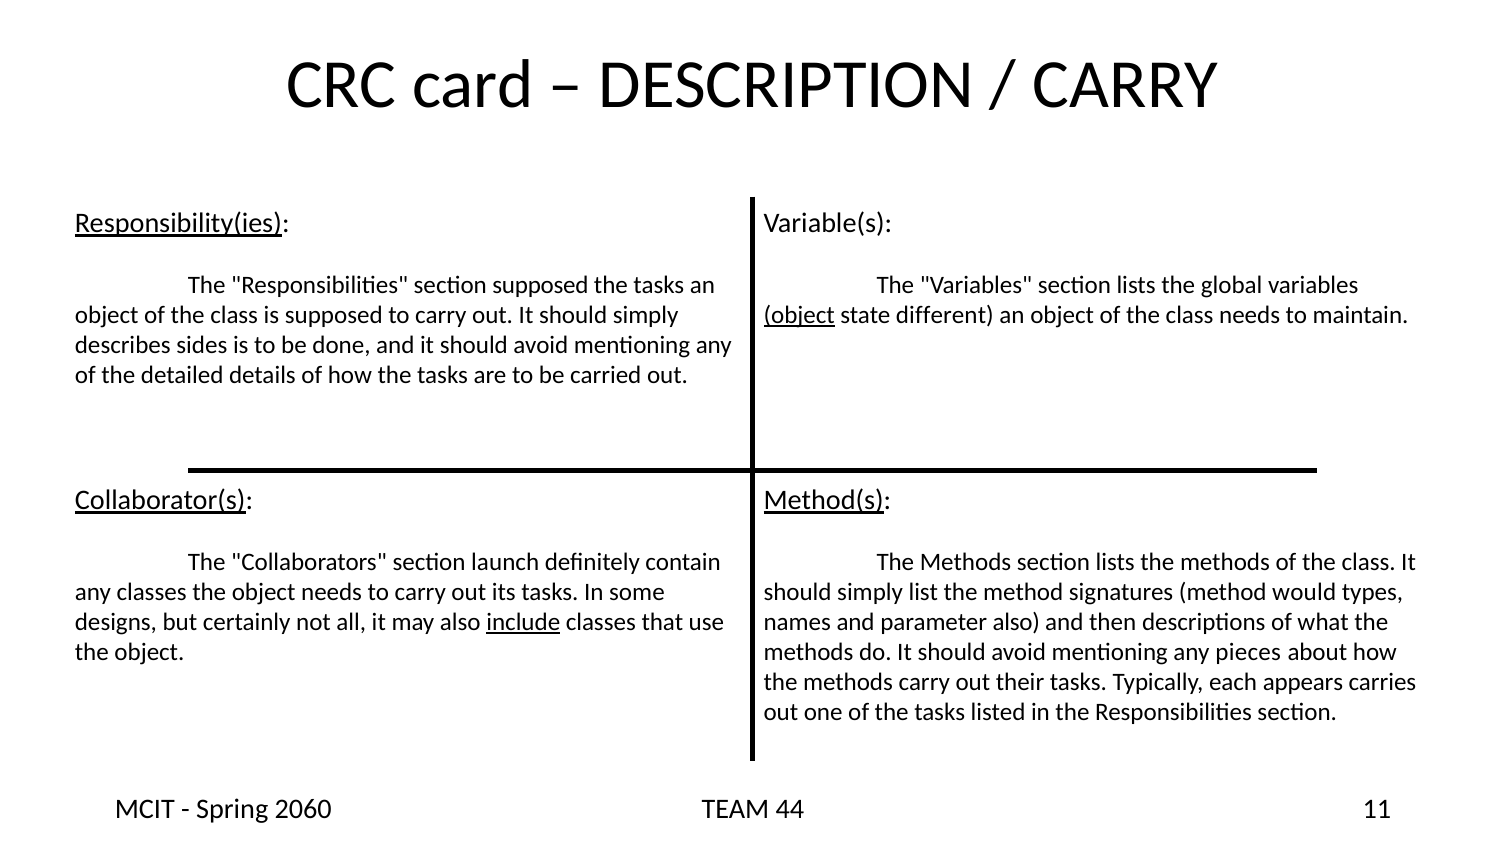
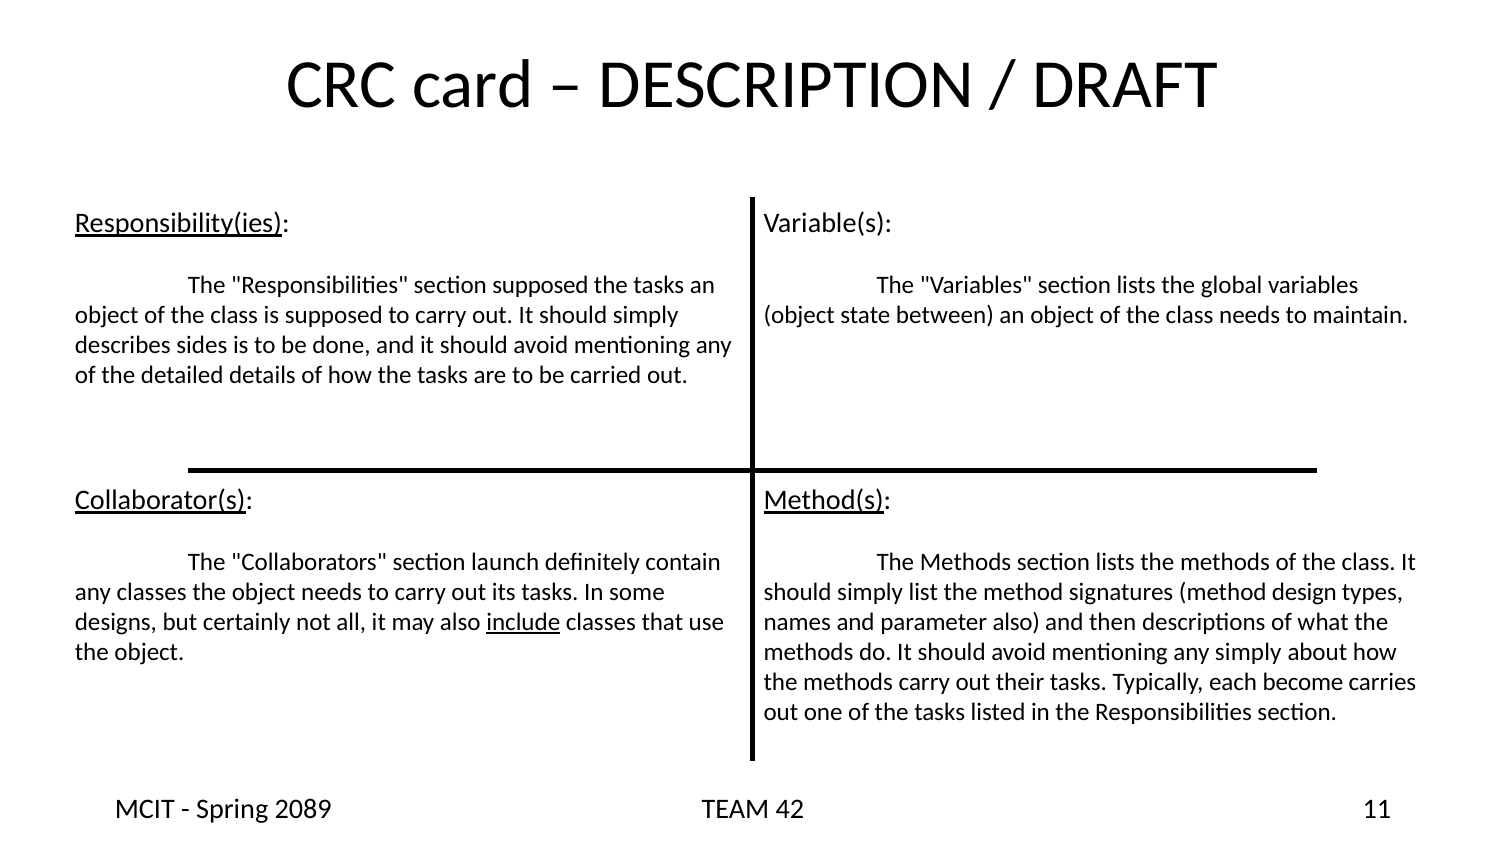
CARRY at (1125, 85): CARRY -> DRAFT
object at (799, 315) underline: present -> none
different: different -> between
would: would -> design
any pieces: pieces -> simply
appears: appears -> become
2060: 2060 -> 2089
44: 44 -> 42
